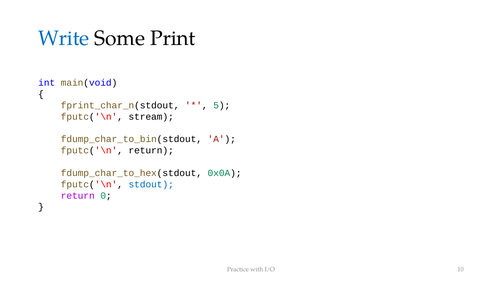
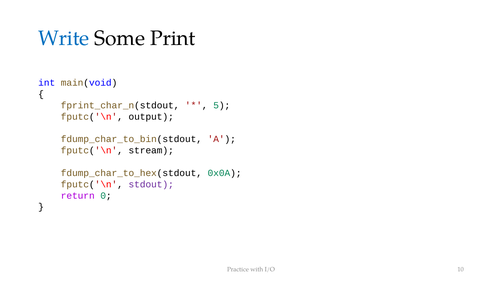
stream: stream -> output
fputc('\n return: return -> stream
stdout colour: blue -> purple
